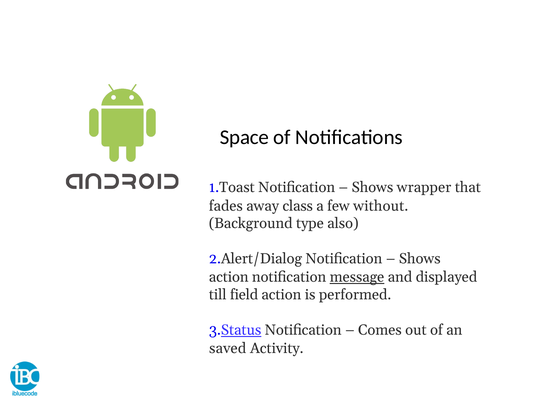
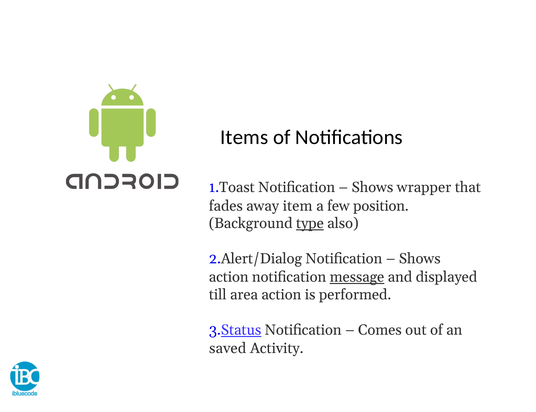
Space: Space -> Items
class: class -> item
without: without -> position
type underline: none -> present
field: field -> area
